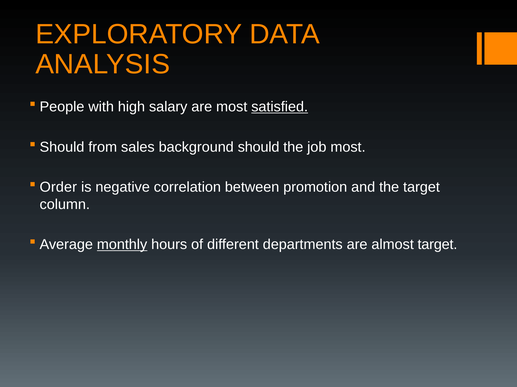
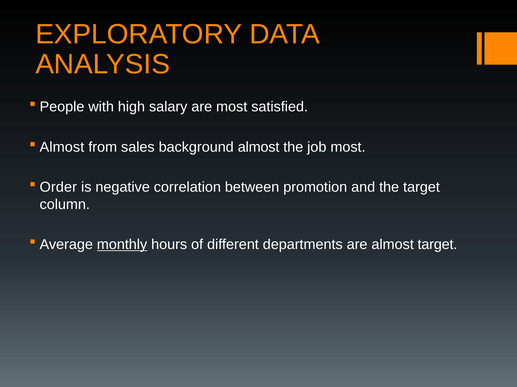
satisfied underline: present -> none
Should at (62, 147): Should -> Almost
background should: should -> almost
